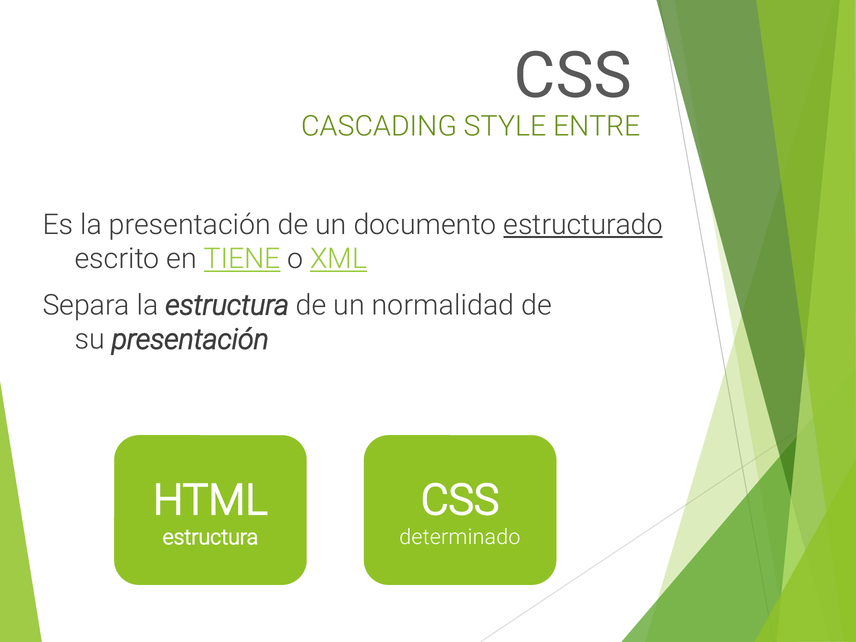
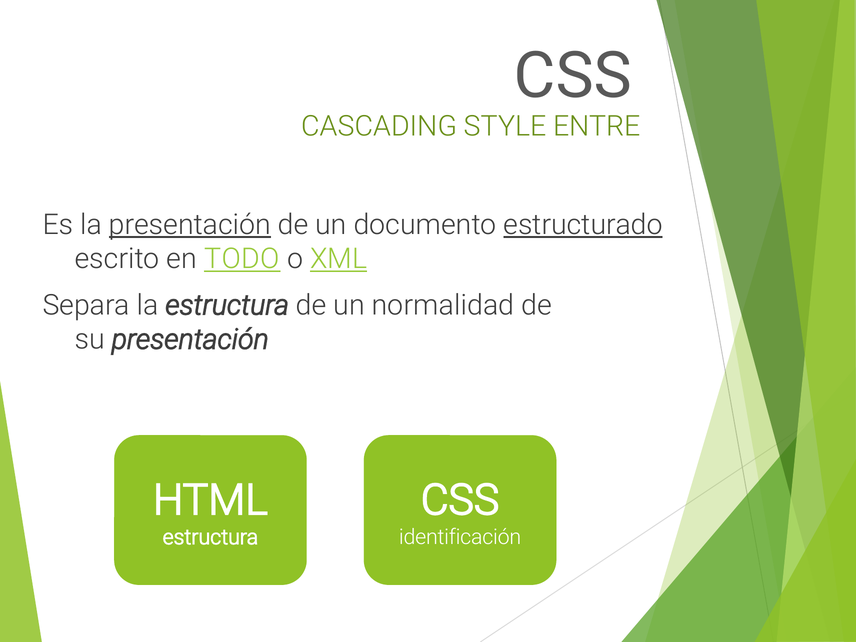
presentación at (190, 225) underline: none -> present
TIENE: TIENE -> TODO
determinado: determinado -> identificación
